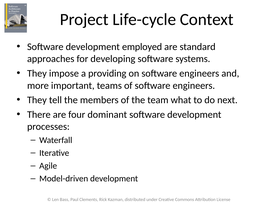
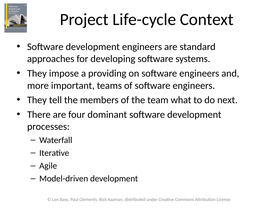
development employed: employed -> engineers
